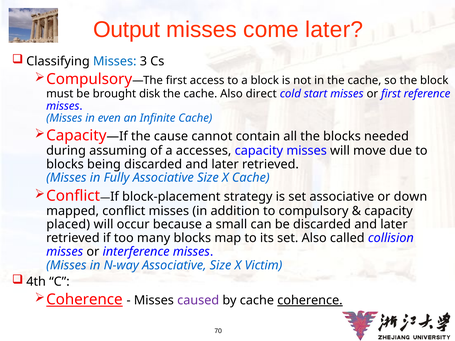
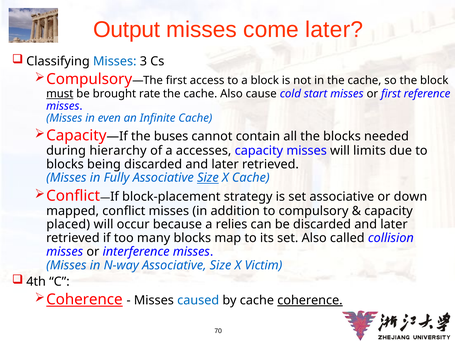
must underline: none -> present
disk: disk -> rate
direct: direct -> cause
cause: cause -> buses
assuming: assuming -> hierarchy
move: move -> limits
Size at (208, 178) underline: none -> present
small: small -> relies
caused colour: purple -> blue
